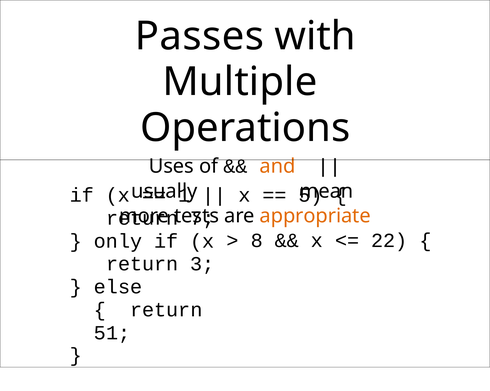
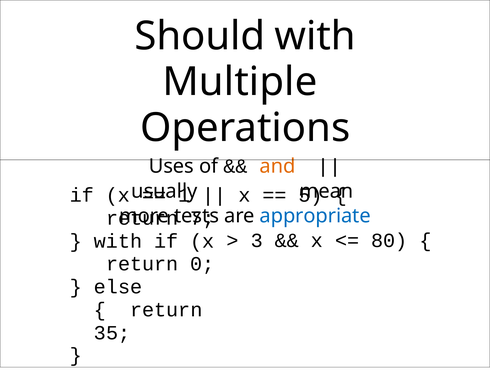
Passes: Passes -> Should
appropriate colour: orange -> blue
8: 8 -> 3
22: 22 -> 80
only at (118, 241): only -> with
3: 3 -> 0
51: 51 -> 35
